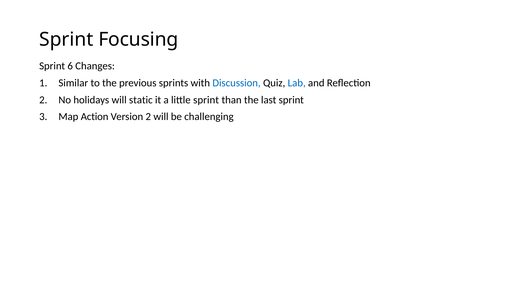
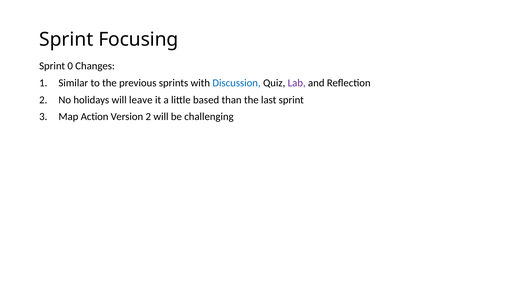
6: 6 -> 0
Lab colour: blue -> purple
static: static -> leave
little sprint: sprint -> based
